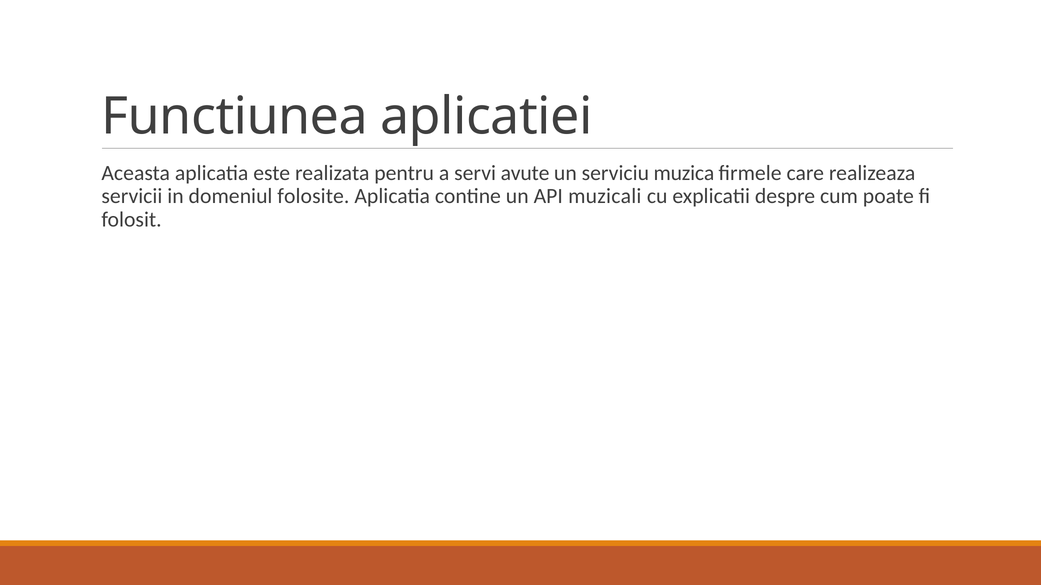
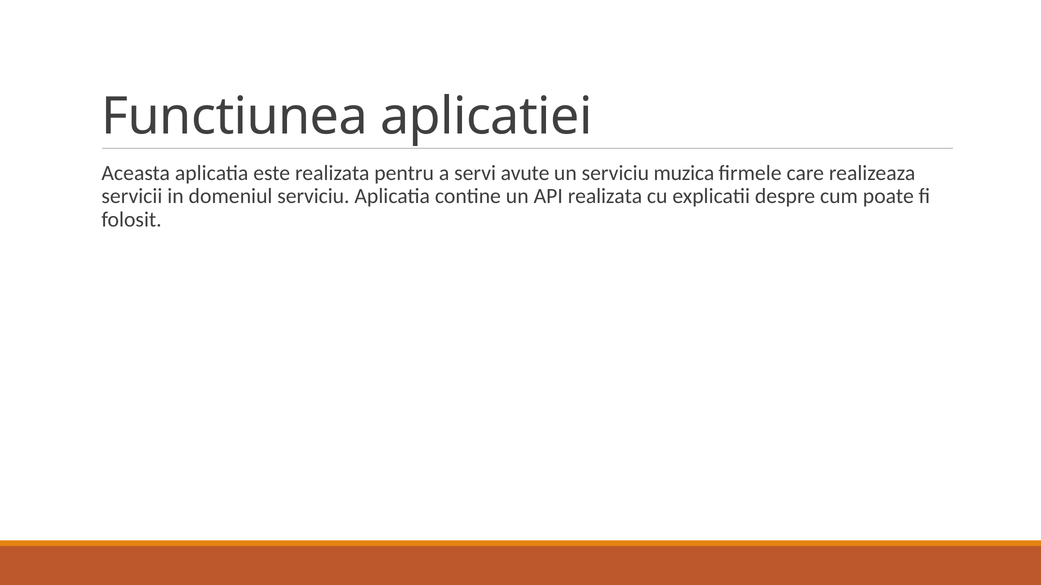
domeniul folosite: folosite -> serviciu
API muzicali: muzicali -> realizata
